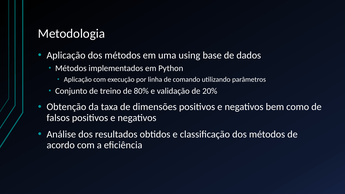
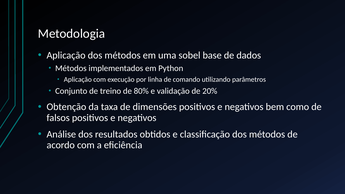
using: using -> sobel
